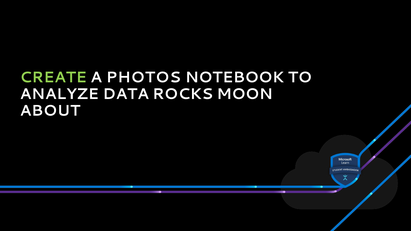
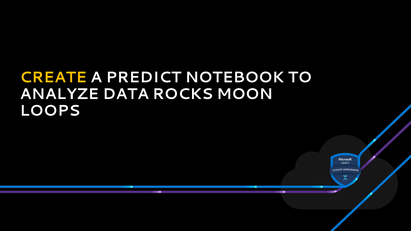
CREATE colour: light green -> yellow
PHOTOS: PHOTOS -> PREDICT
ABOUT: ABOUT -> LOOPS
